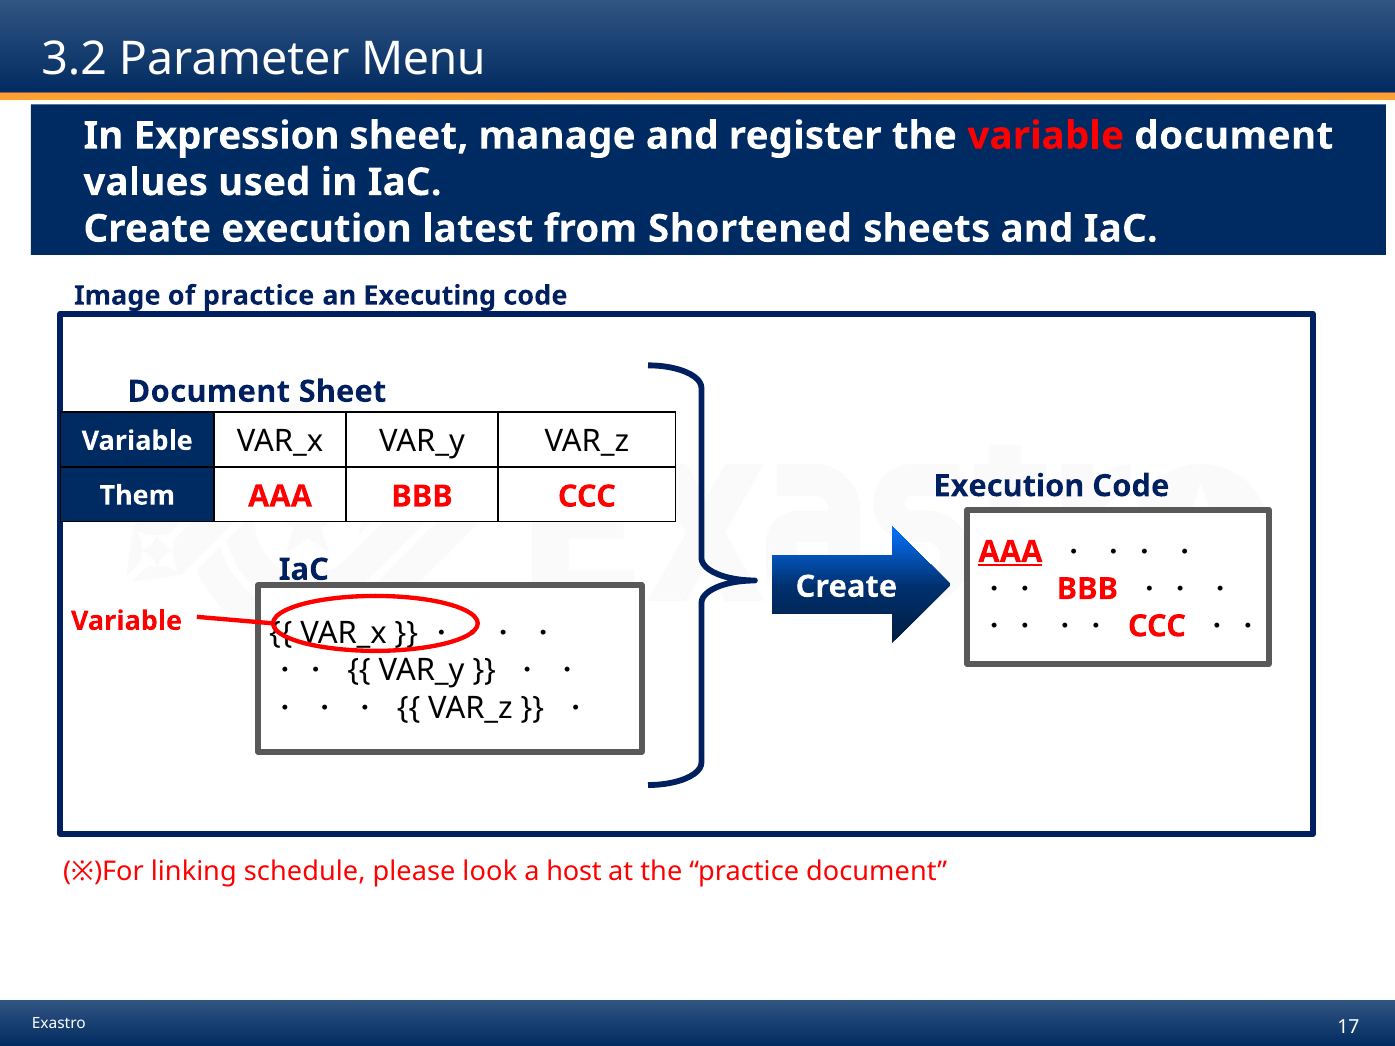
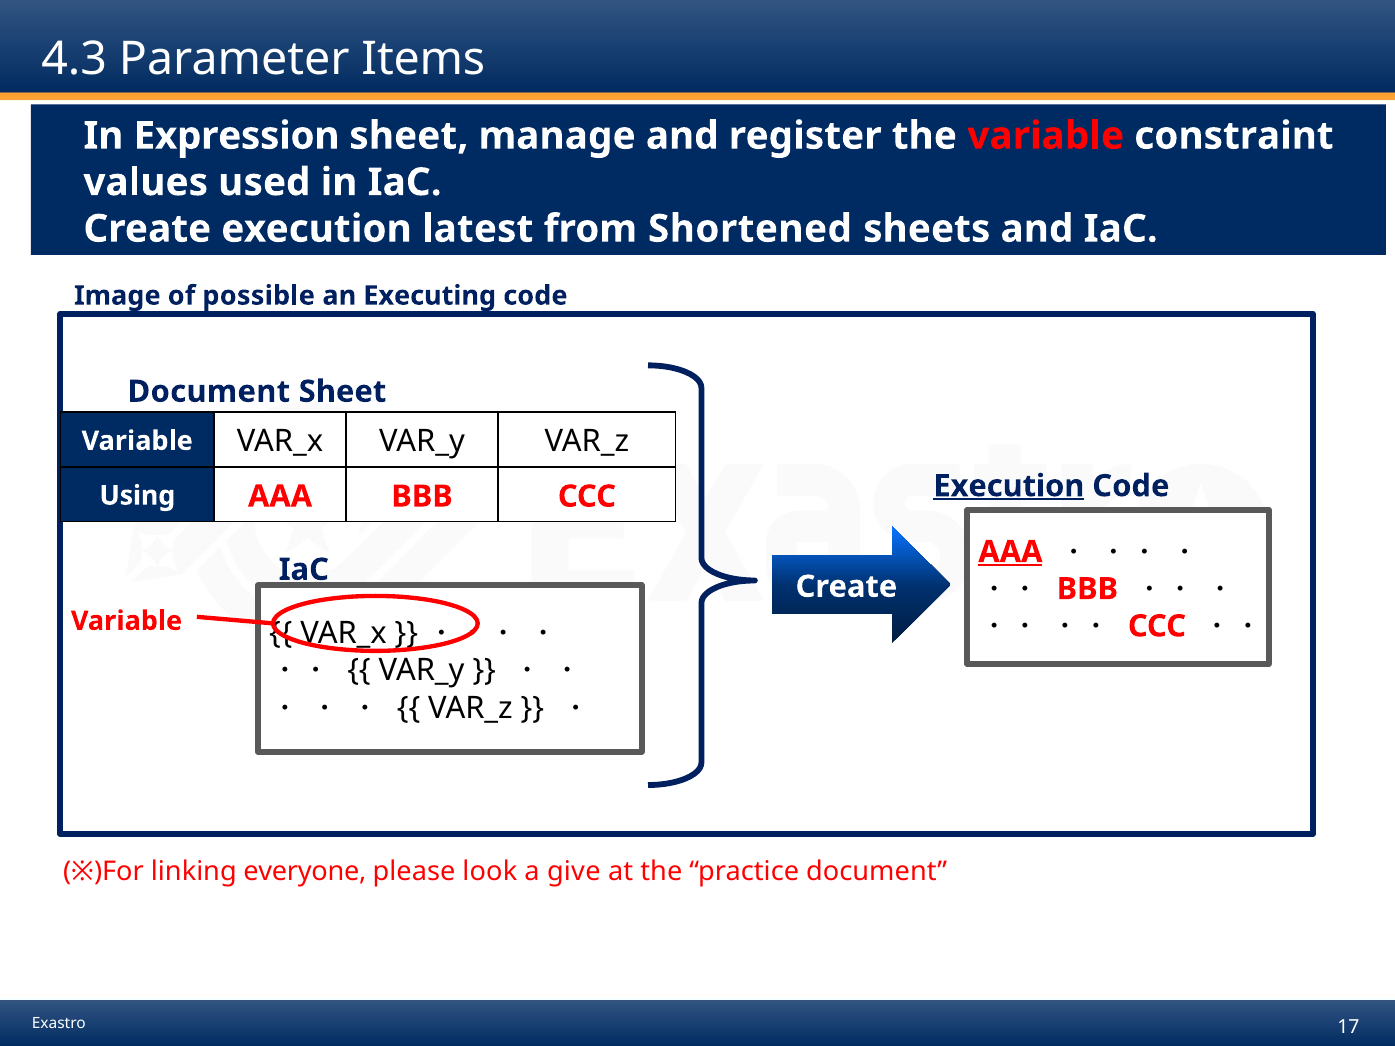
3.2: 3.2 -> 4.3
Menu: Menu -> Items
variable document: document -> constraint
of practice: practice -> possible
Execution at (1009, 486) underline: none -> present
Them: Them -> Using
schedule: schedule -> everyone
host: host -> give
